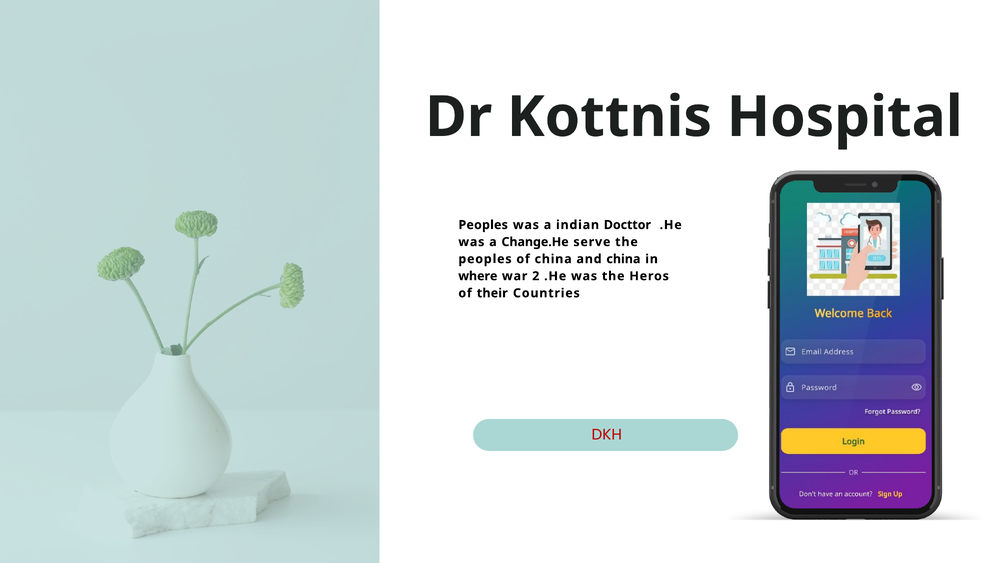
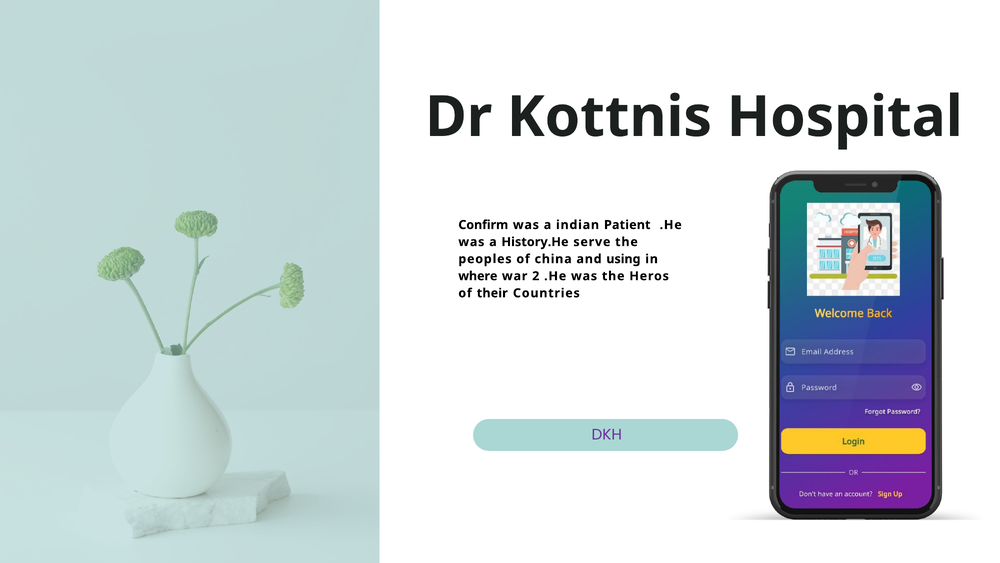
Peoples at (483, 225): Peoples -> Confirm
Docttor: Docttor -> Patient
Change.He: Change.He -> History.He
and china: china -> using
DKH colour: red -> purple
